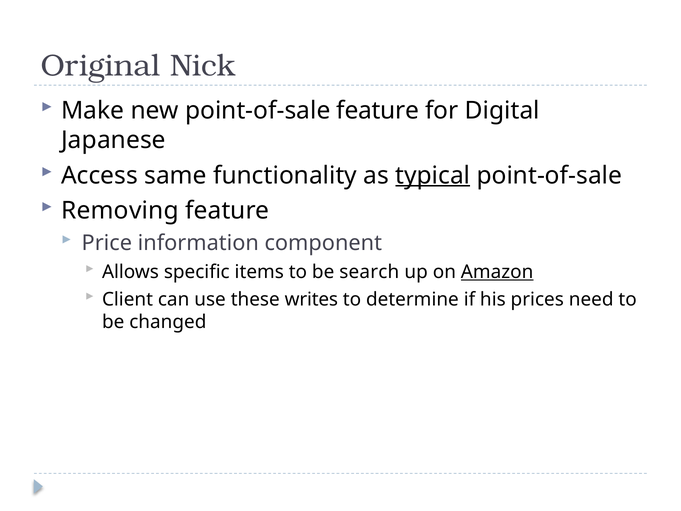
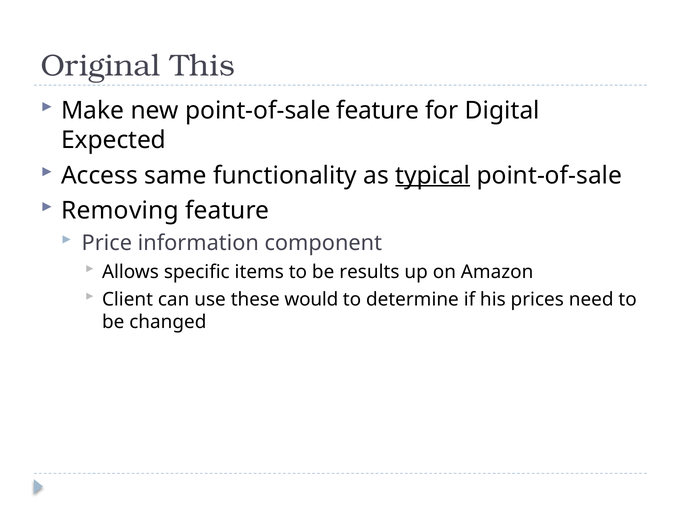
Nick: Nick -> This
Japanese: Japanese -> Expected
search: search -> results
Amazon underline: present -> none
writes: writes -> would
